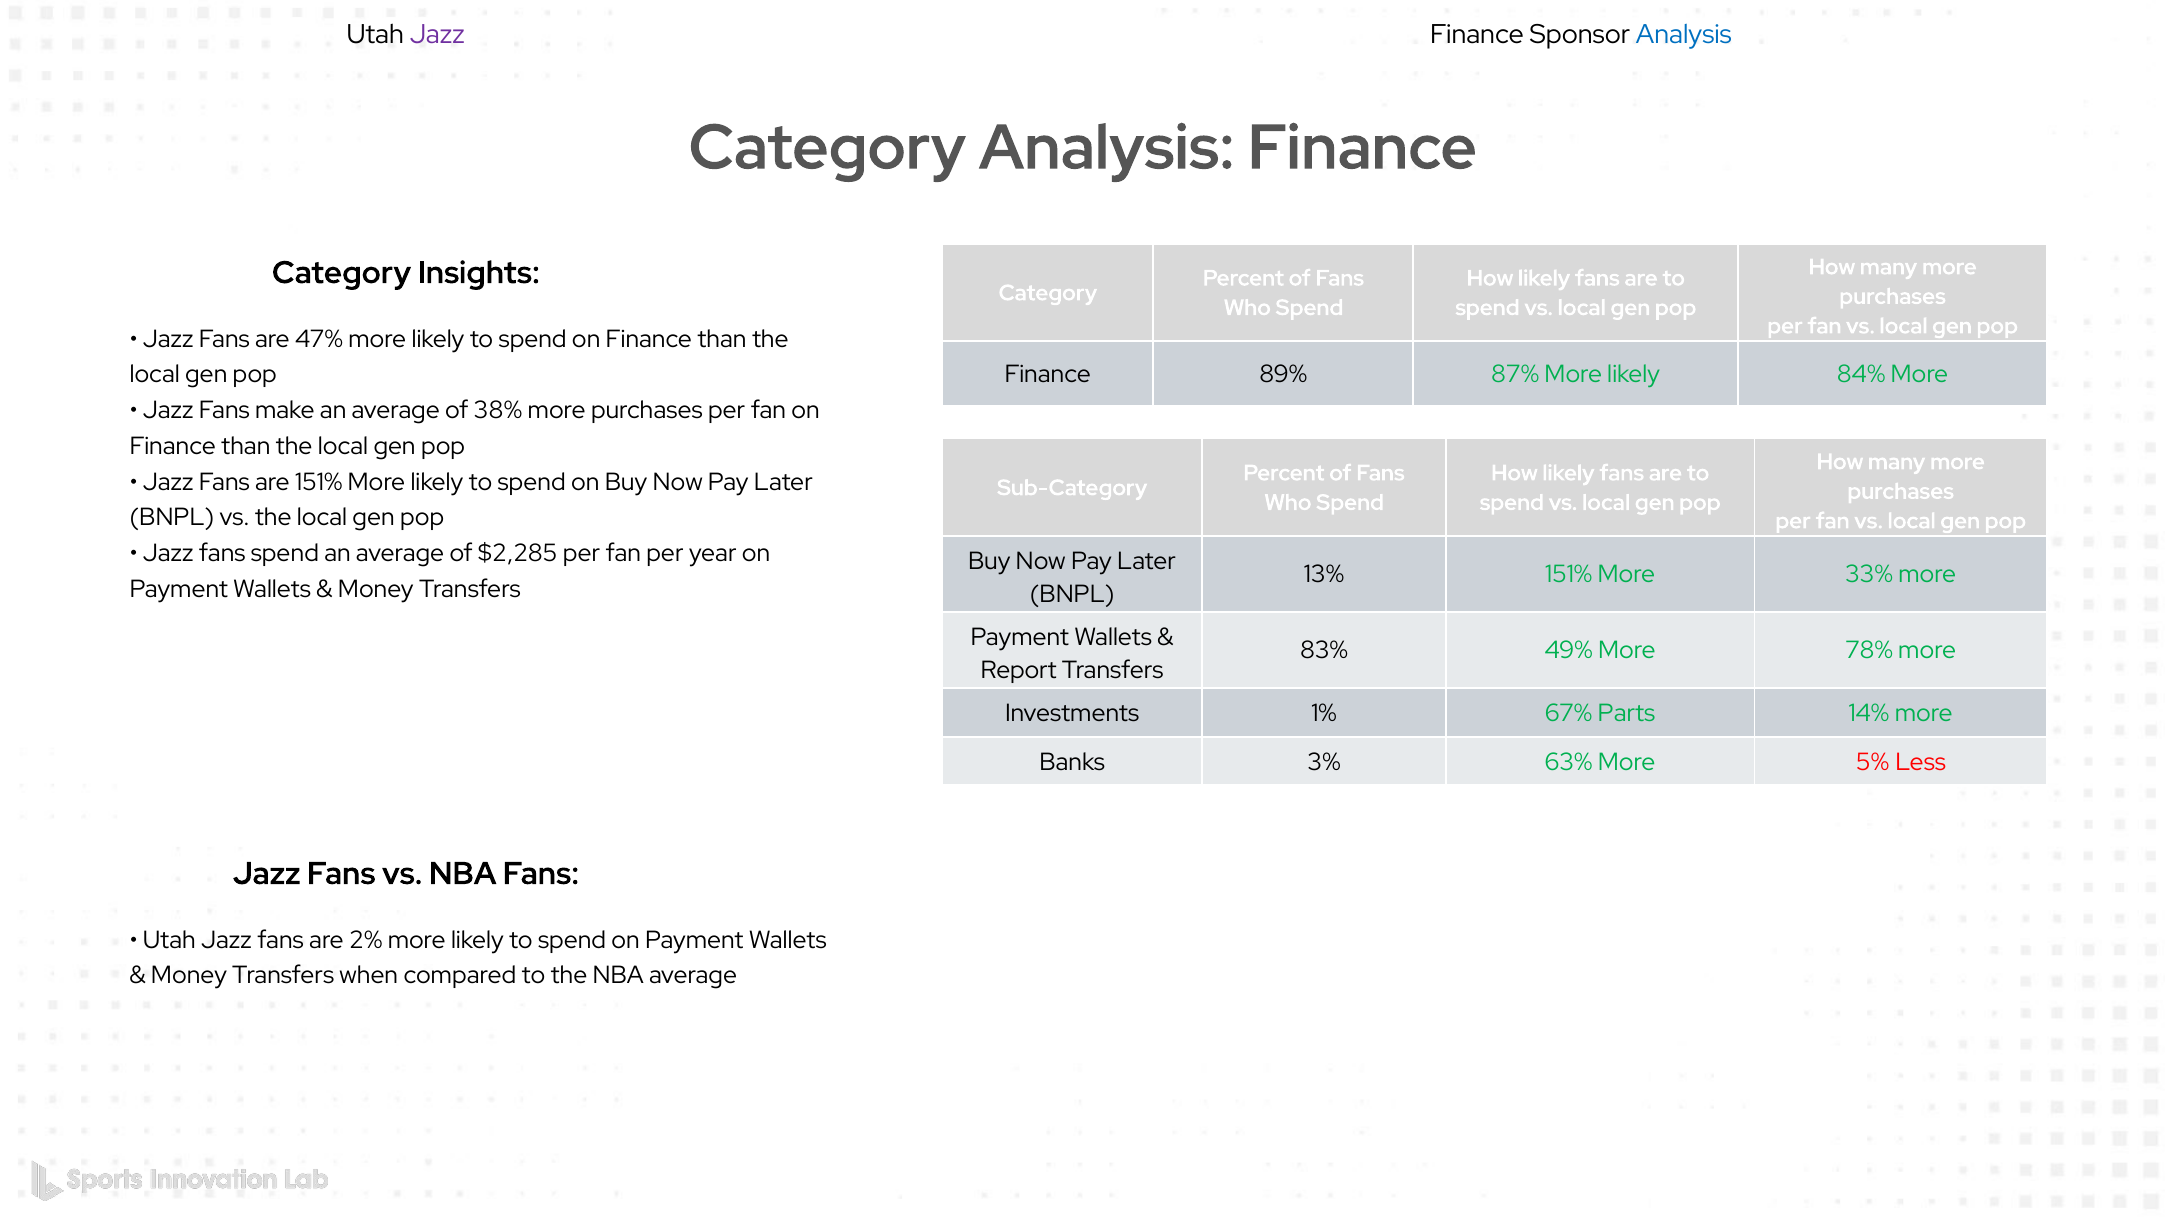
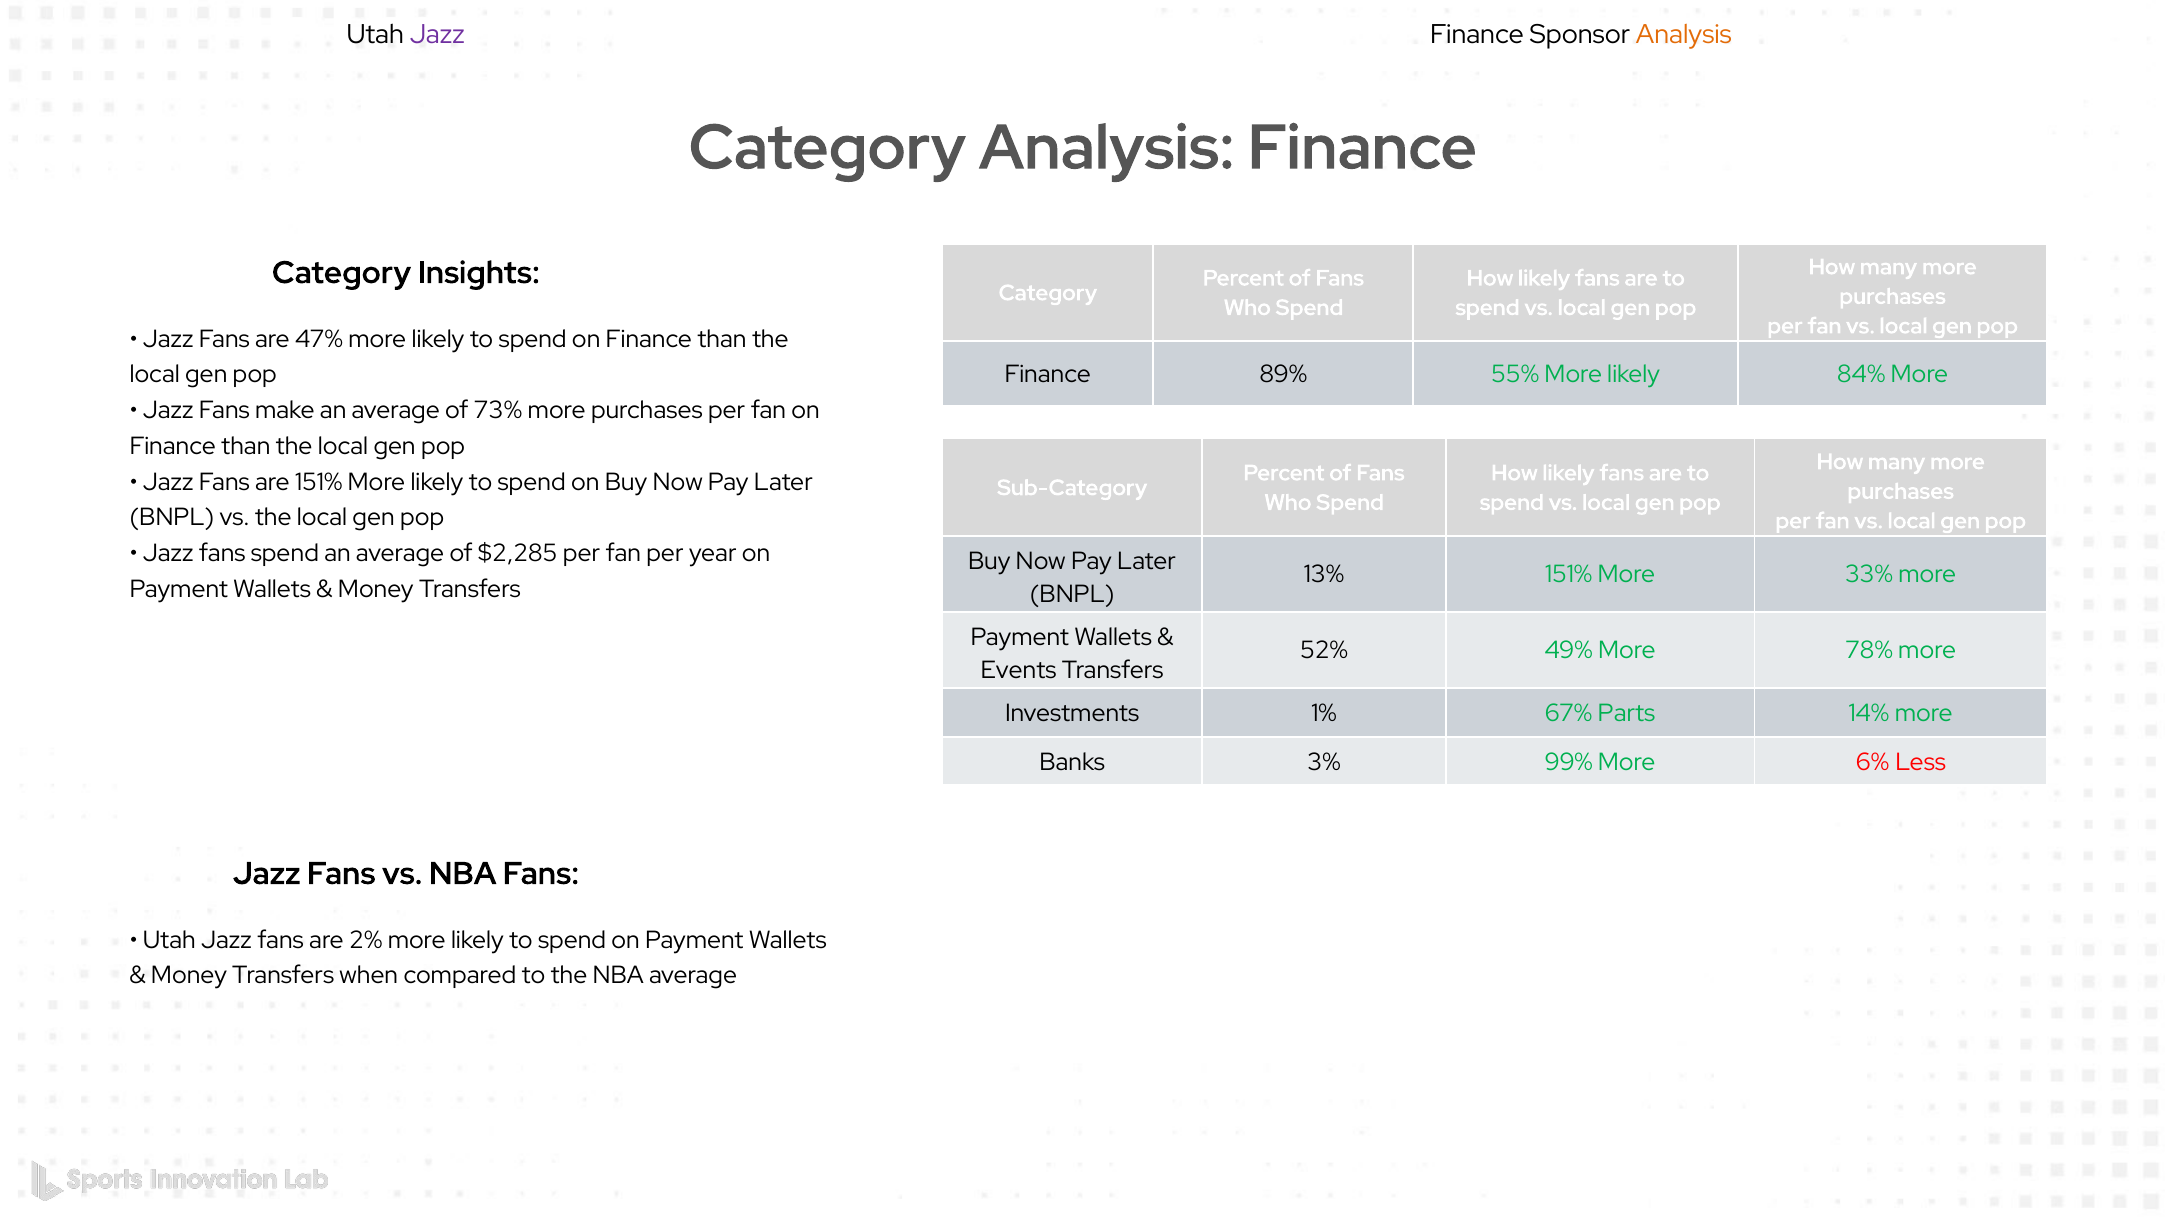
Analysis at (1684, 34) colour: blue -> orange
87%: 87% -> 55%
38%: 38% -> 73%
83%: 83% -> 52%
Report: Report -> Events
63%: 63% -> 99%
5%: 5% -> 6%
